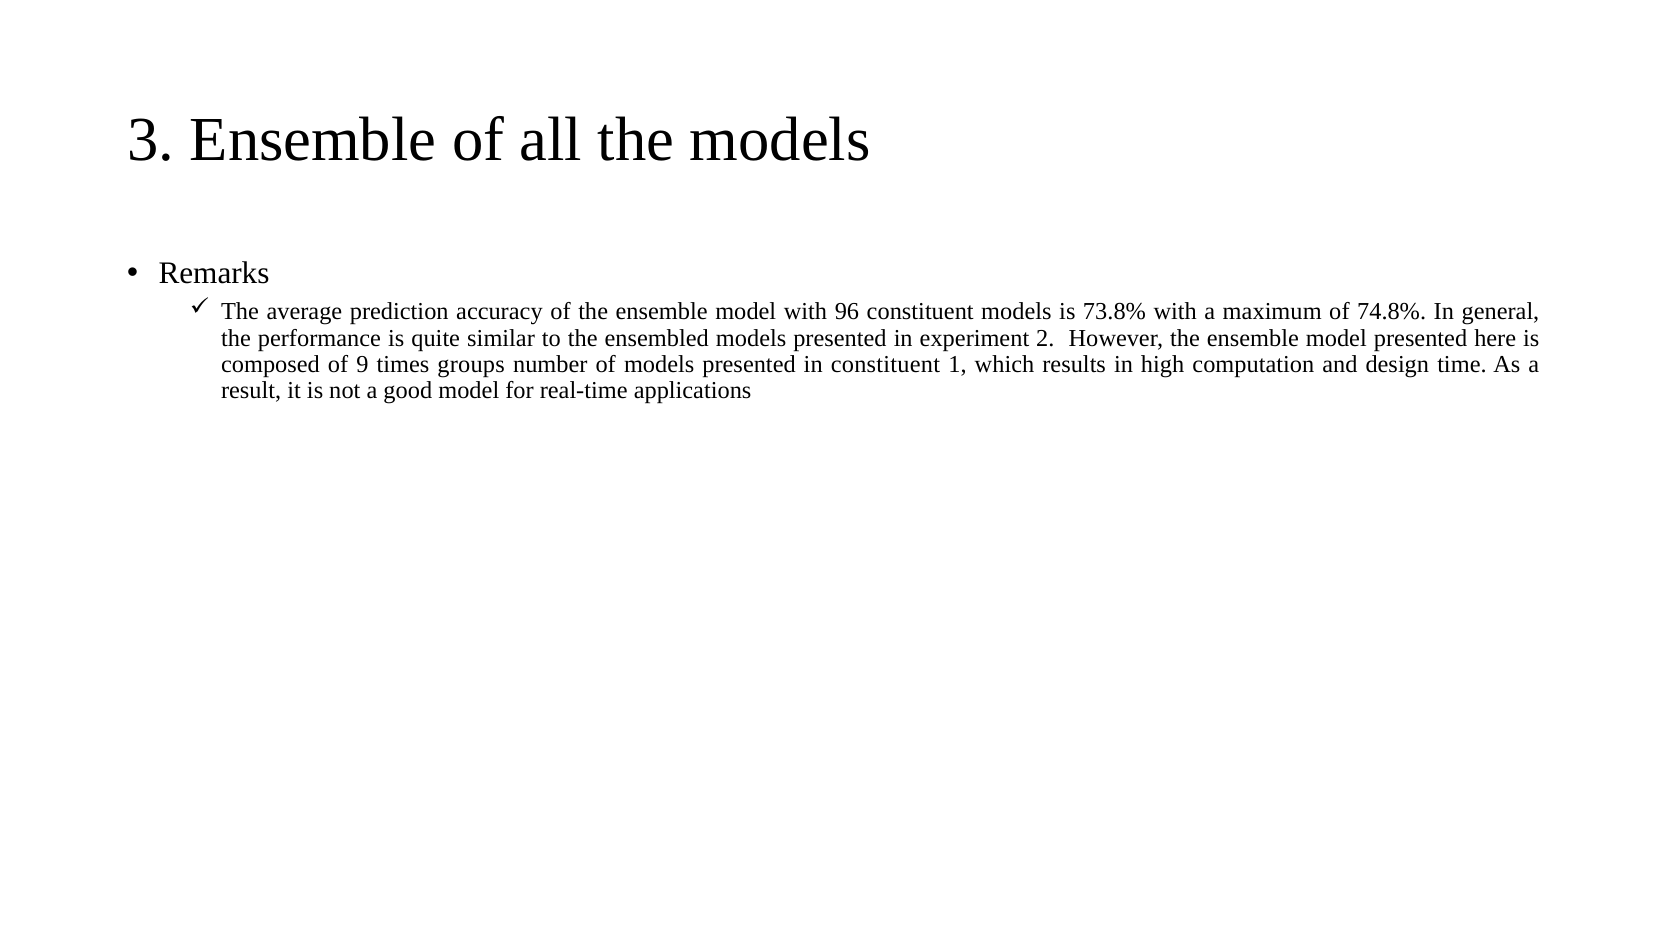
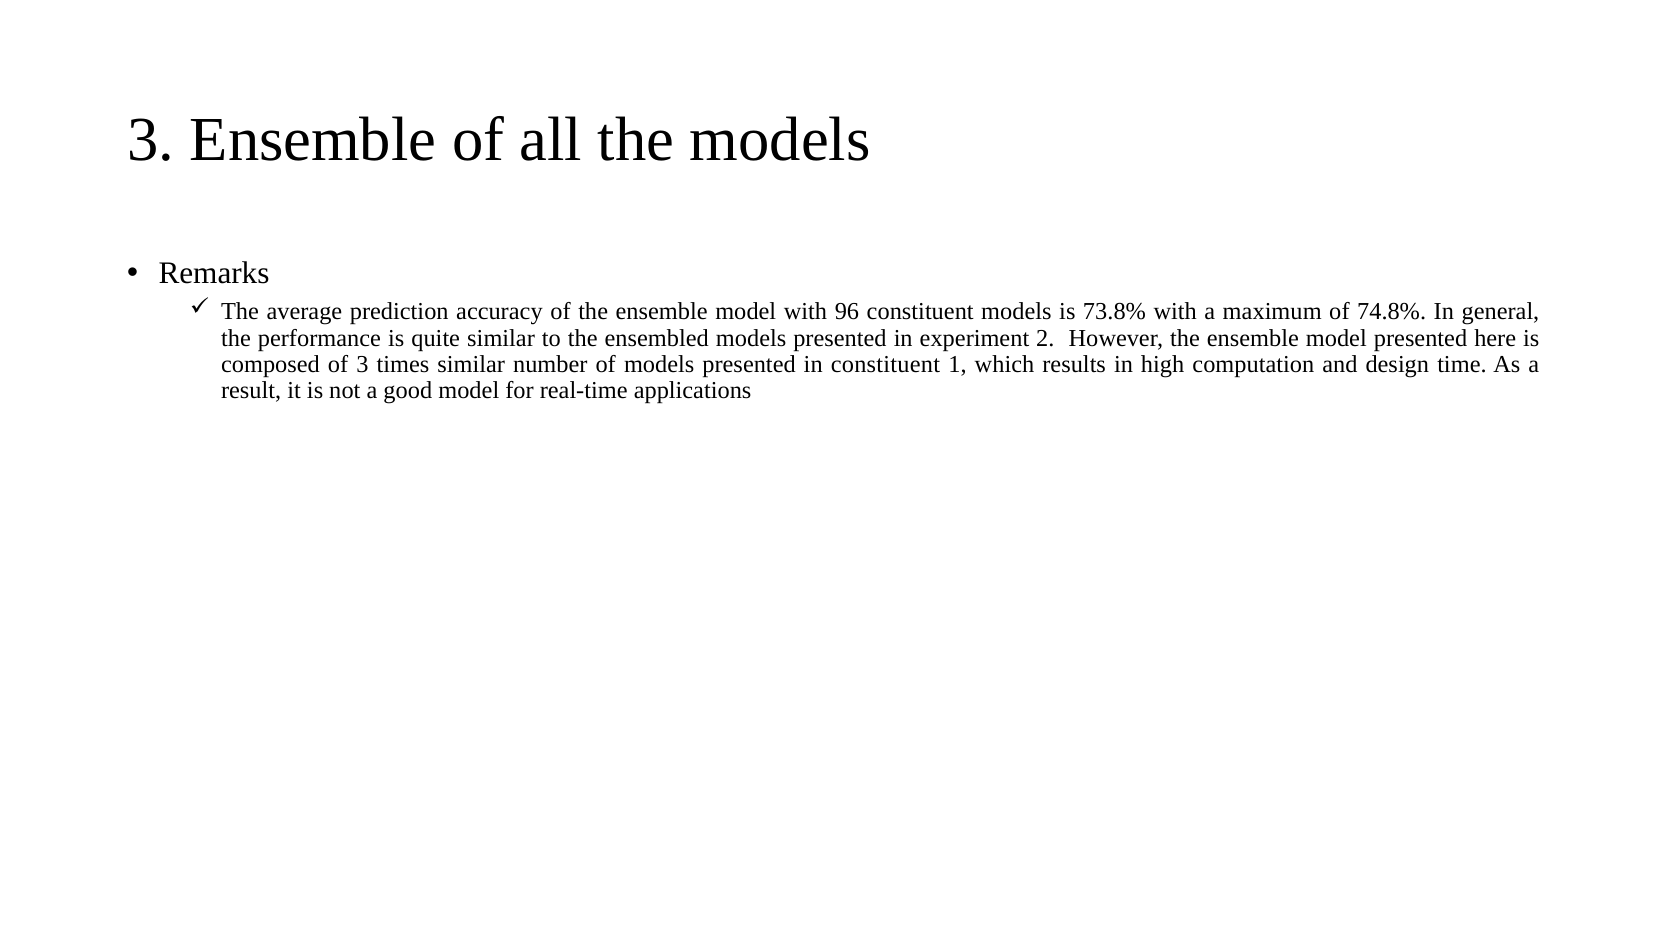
of 9: 9 -> 3
times groups: groups -> similar
